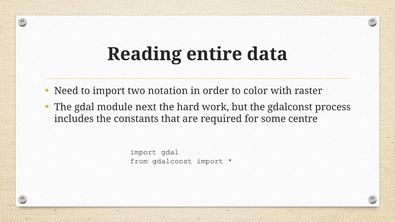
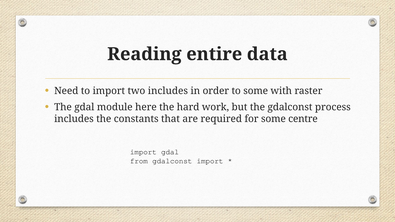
two notation: notation -> includes
to color: color -> some
next: next -> here
